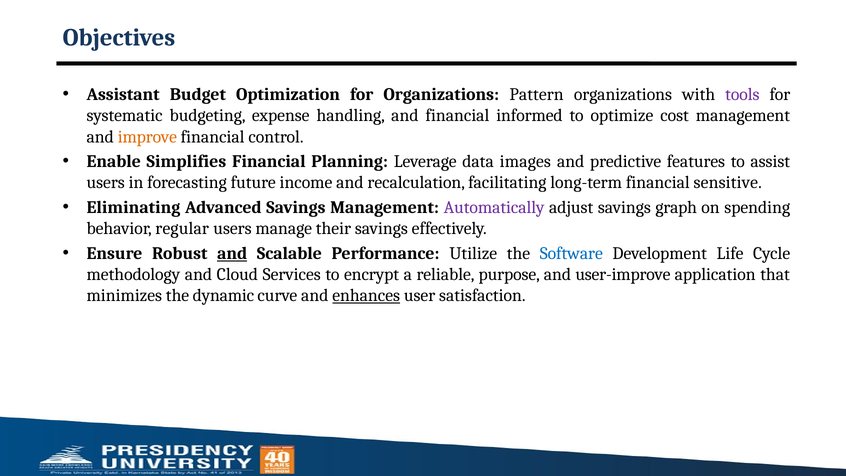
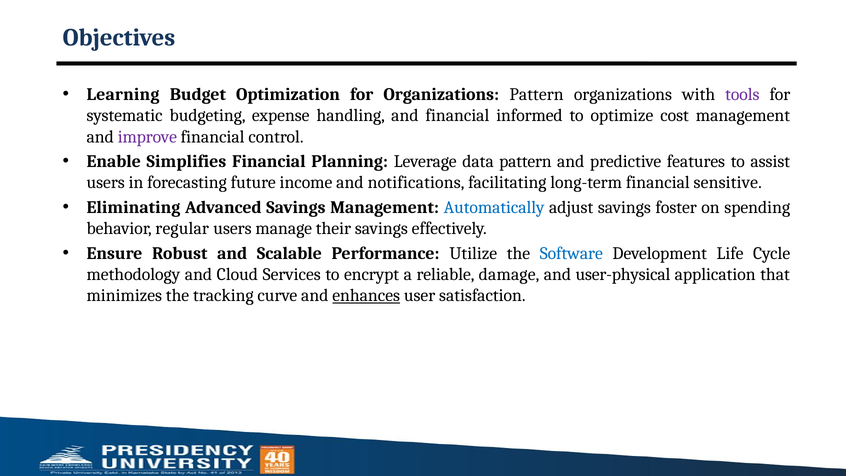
Assistant: Assistant -> Learning
improve colour: orange -> purple
data images: images -> pattern
recalculation: recalculation -> notifications
Automatically colour: purple -> blue
graph: graph -> foster
and at (232, 253) underline: present -> none
purpose: purpose -> damage
user-improve: user-improve -> user-physical
dynamic: dynamic -> tracking
